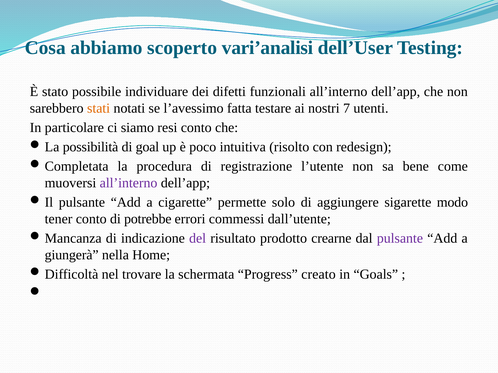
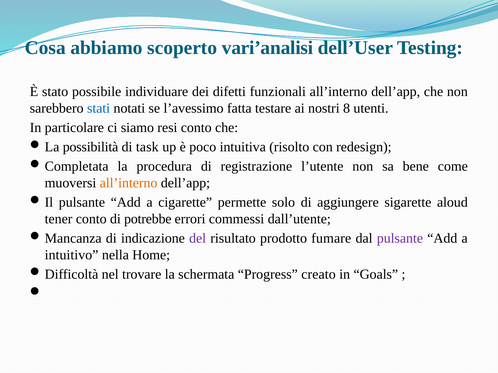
stati colour: orange -> blue
7: 7 -> 8
goal: goal -> task
all’interno at (129, 183) colour: purple -> orange
modo: modo -> aloud
crearne: crearne -> fumare
giungerà: giungerà -> intuitivo
